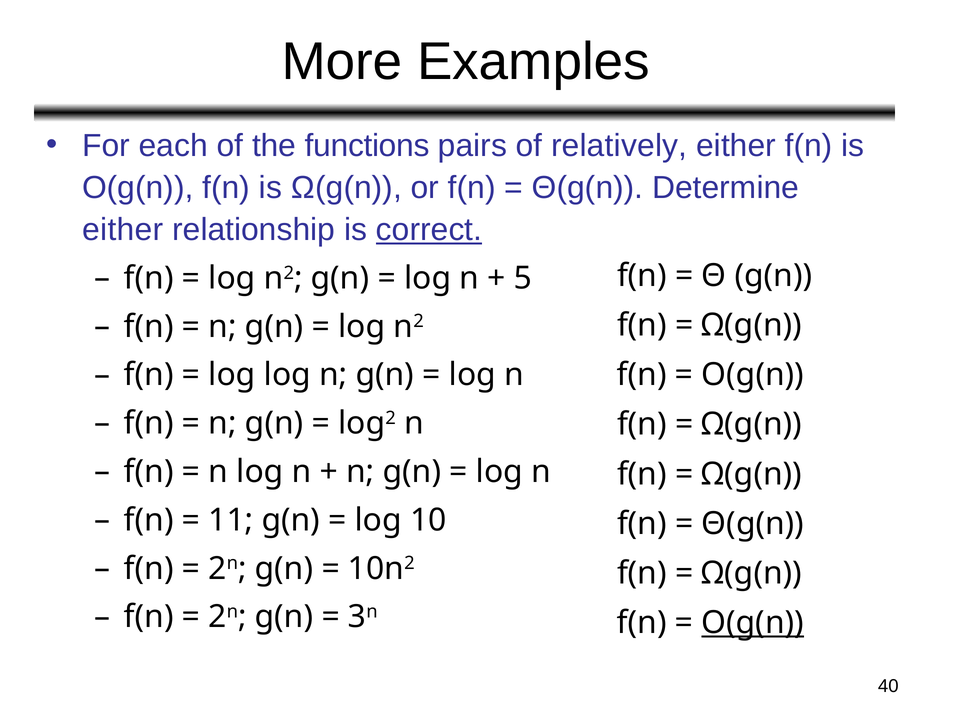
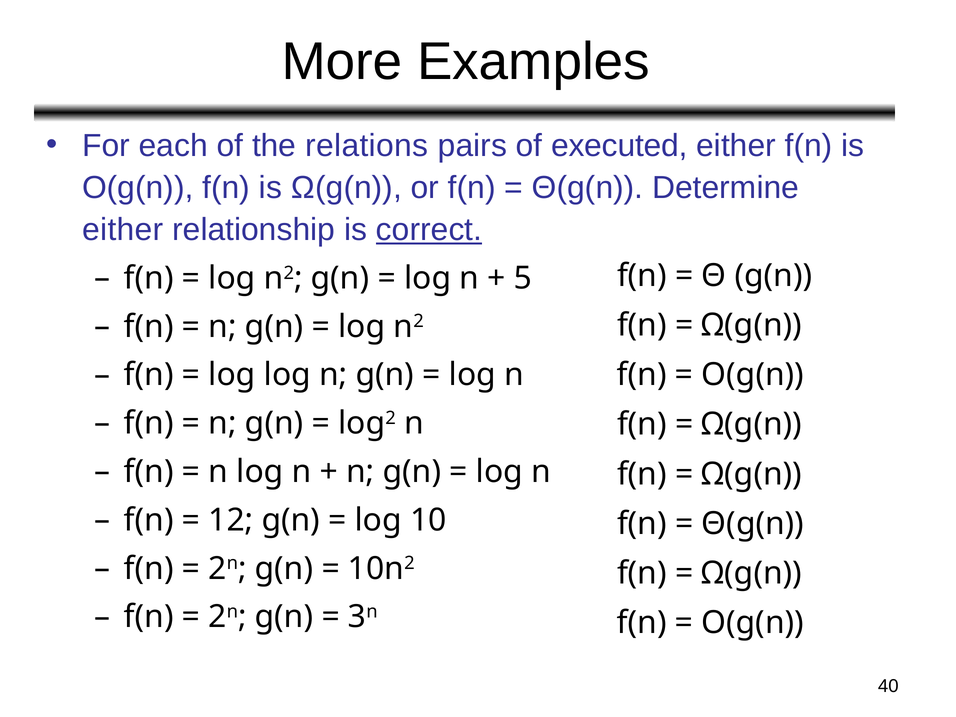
functions: functions -> relations
relatively: relatively -> executed
11: 11 -> 12
O(g(n at (753, 623) underline: present -> none
